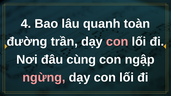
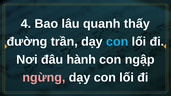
toàn: toàn -> thấy
con at (117, 42) colour: pink -> light blue
cùng: cùng -> hành
